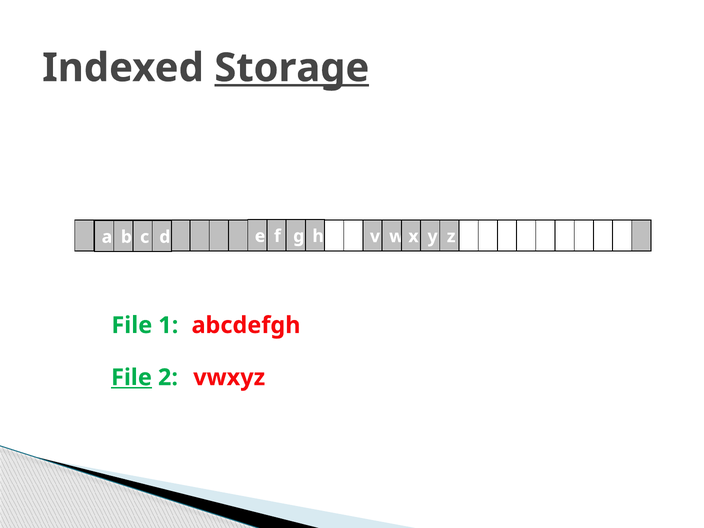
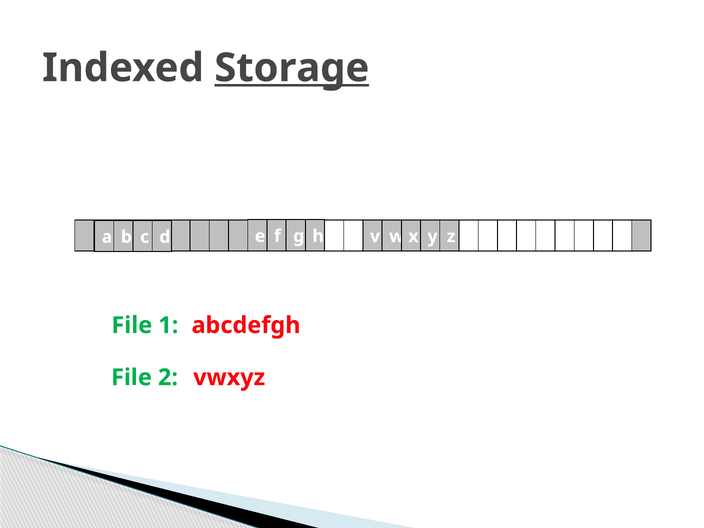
File at (131, 377) underline: present -> none
